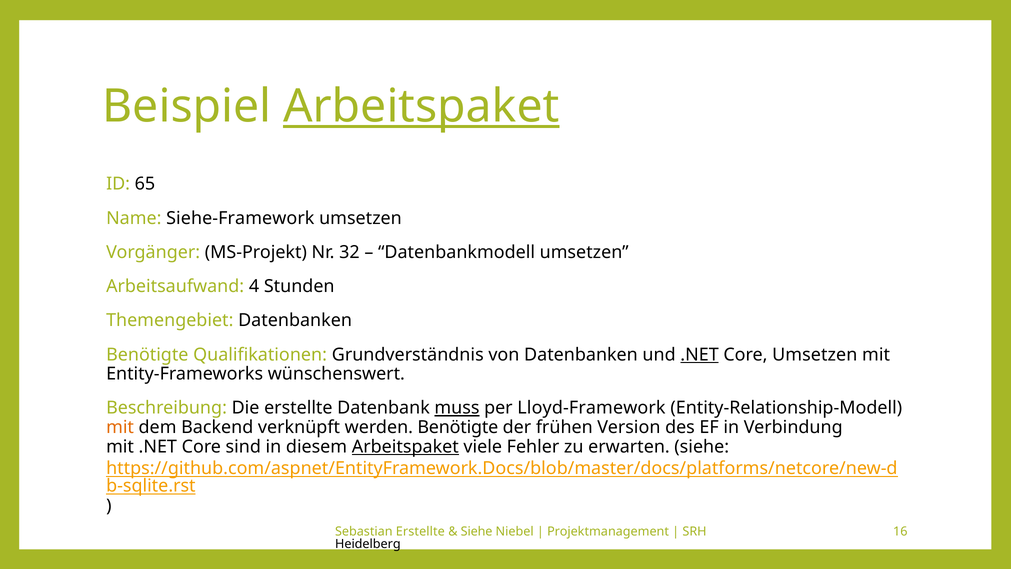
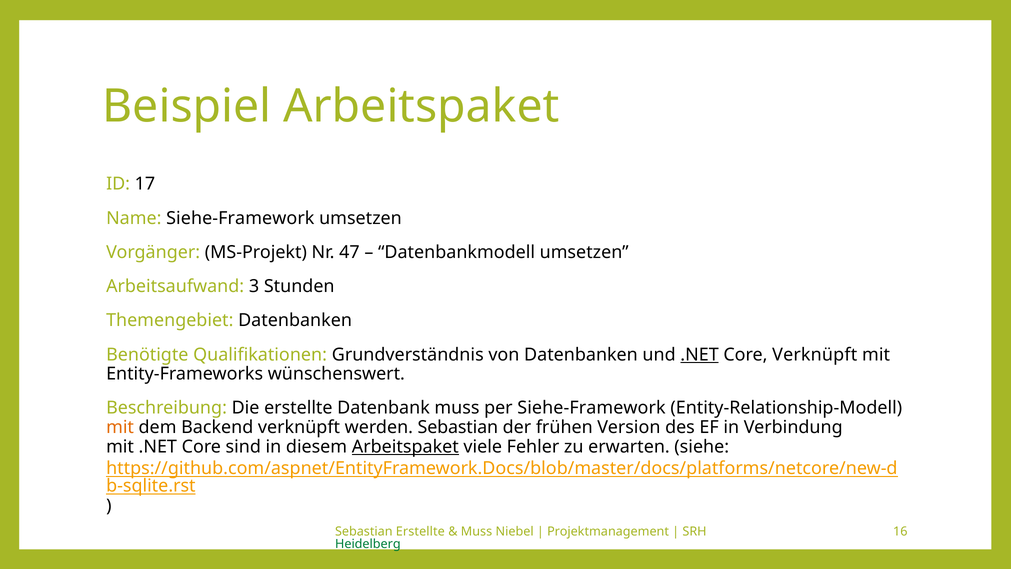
Arbeitspaket at (421, 106) underline: present -> none
65: 65 -> 17
32: 32 -> 47
4: 4 -> 3
Core Umsetzen: Umsetzen -> Verknüpft
muss at (457, 408) underline: present -> none
per Lloyd-Framework: Lloyd-Framework -> Siehe-Framework
werden Benötigte: Benötigte -> Sebastian
Siehe at (477, 531): Siehe -> Muss
Heidelberg colour: black -> green
